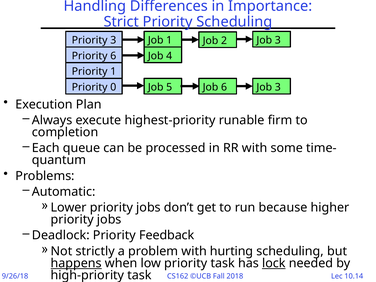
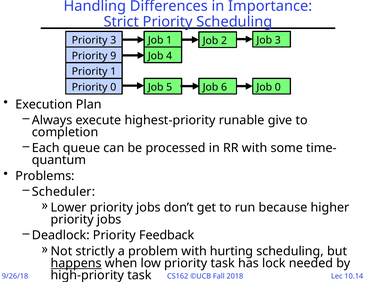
Priority 6: 6 -> 9
3 at (278, 87): 3 -> 0
firm: firm -> give
Automatic: Automatic -> Scheduler
lock underline: present -> none
